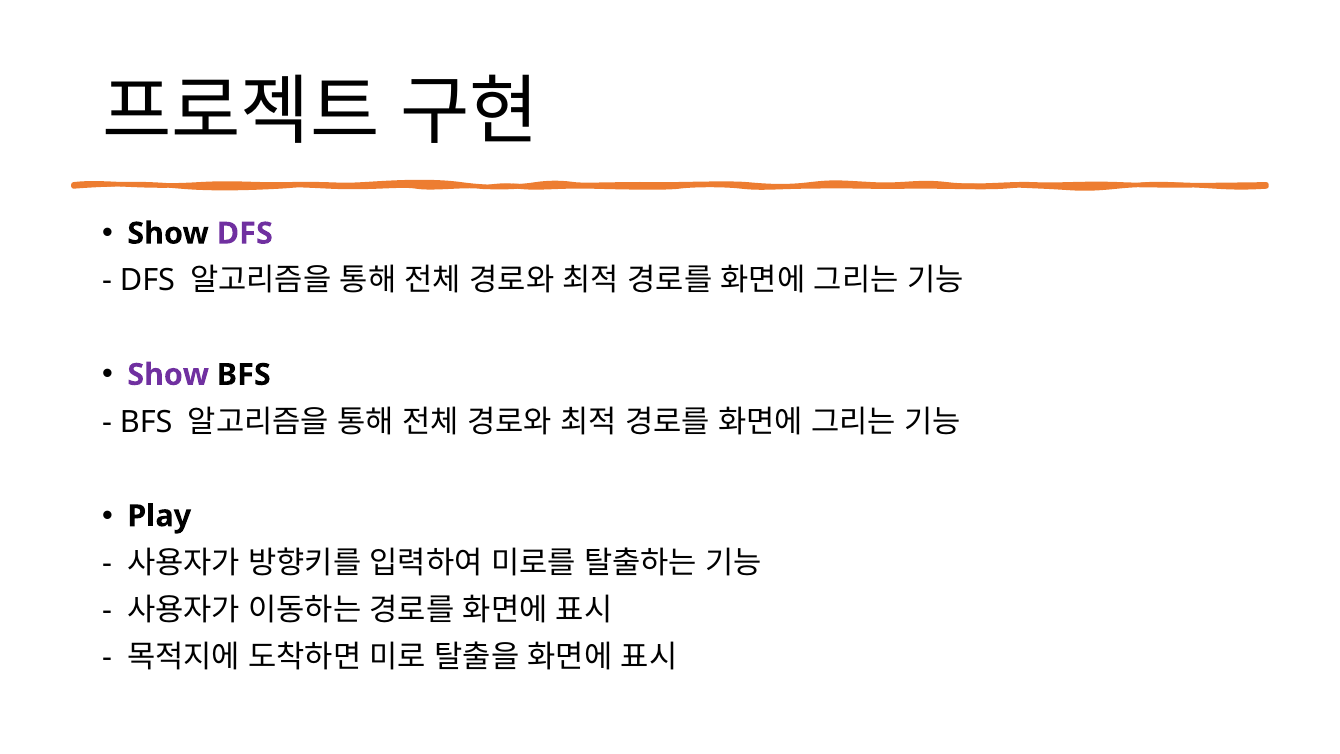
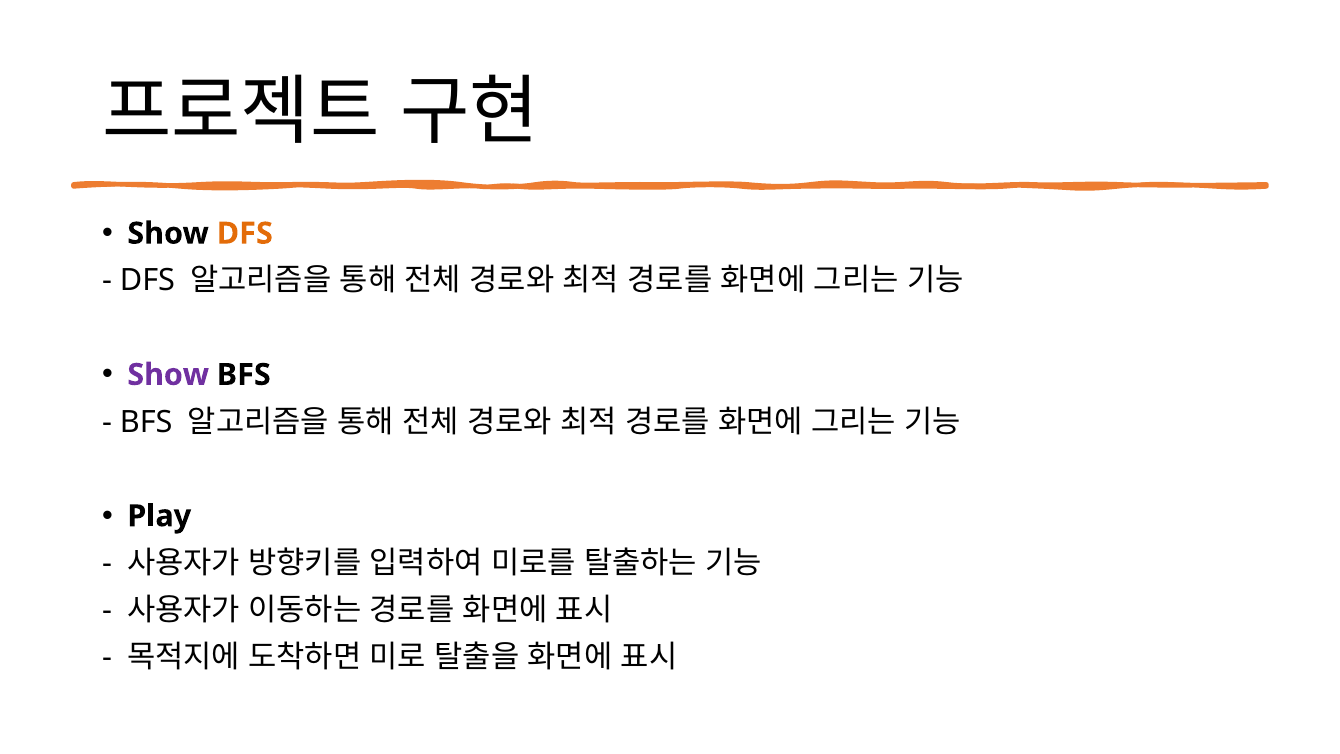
DFS at (245, 233) colour: purple -> orange
